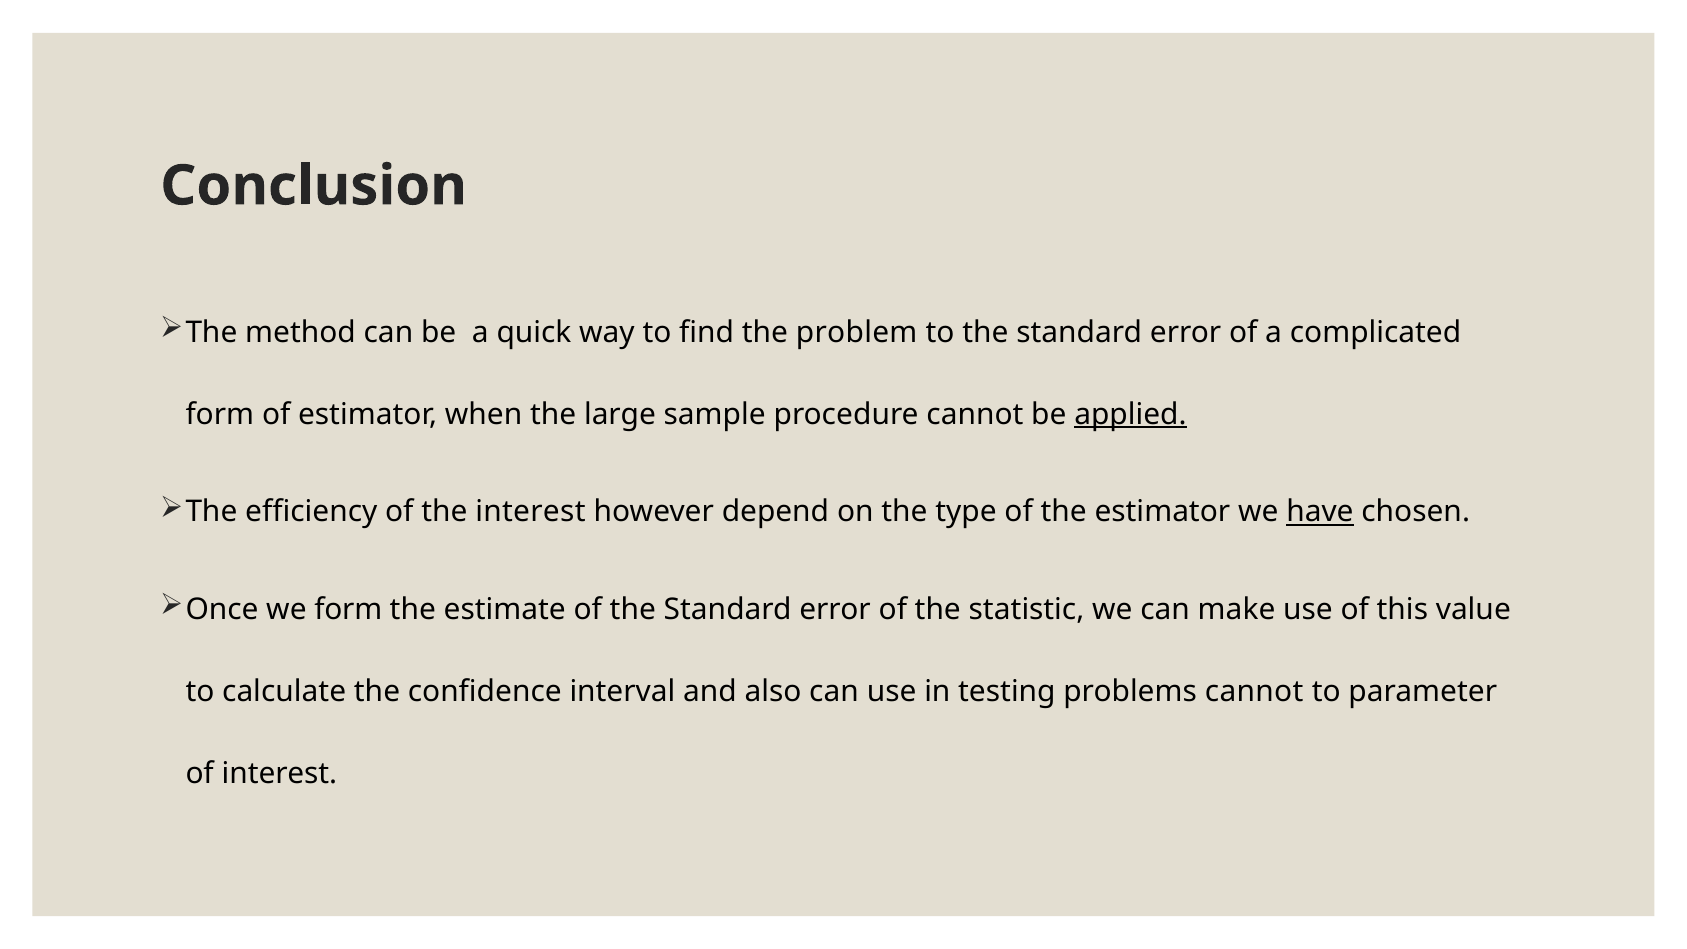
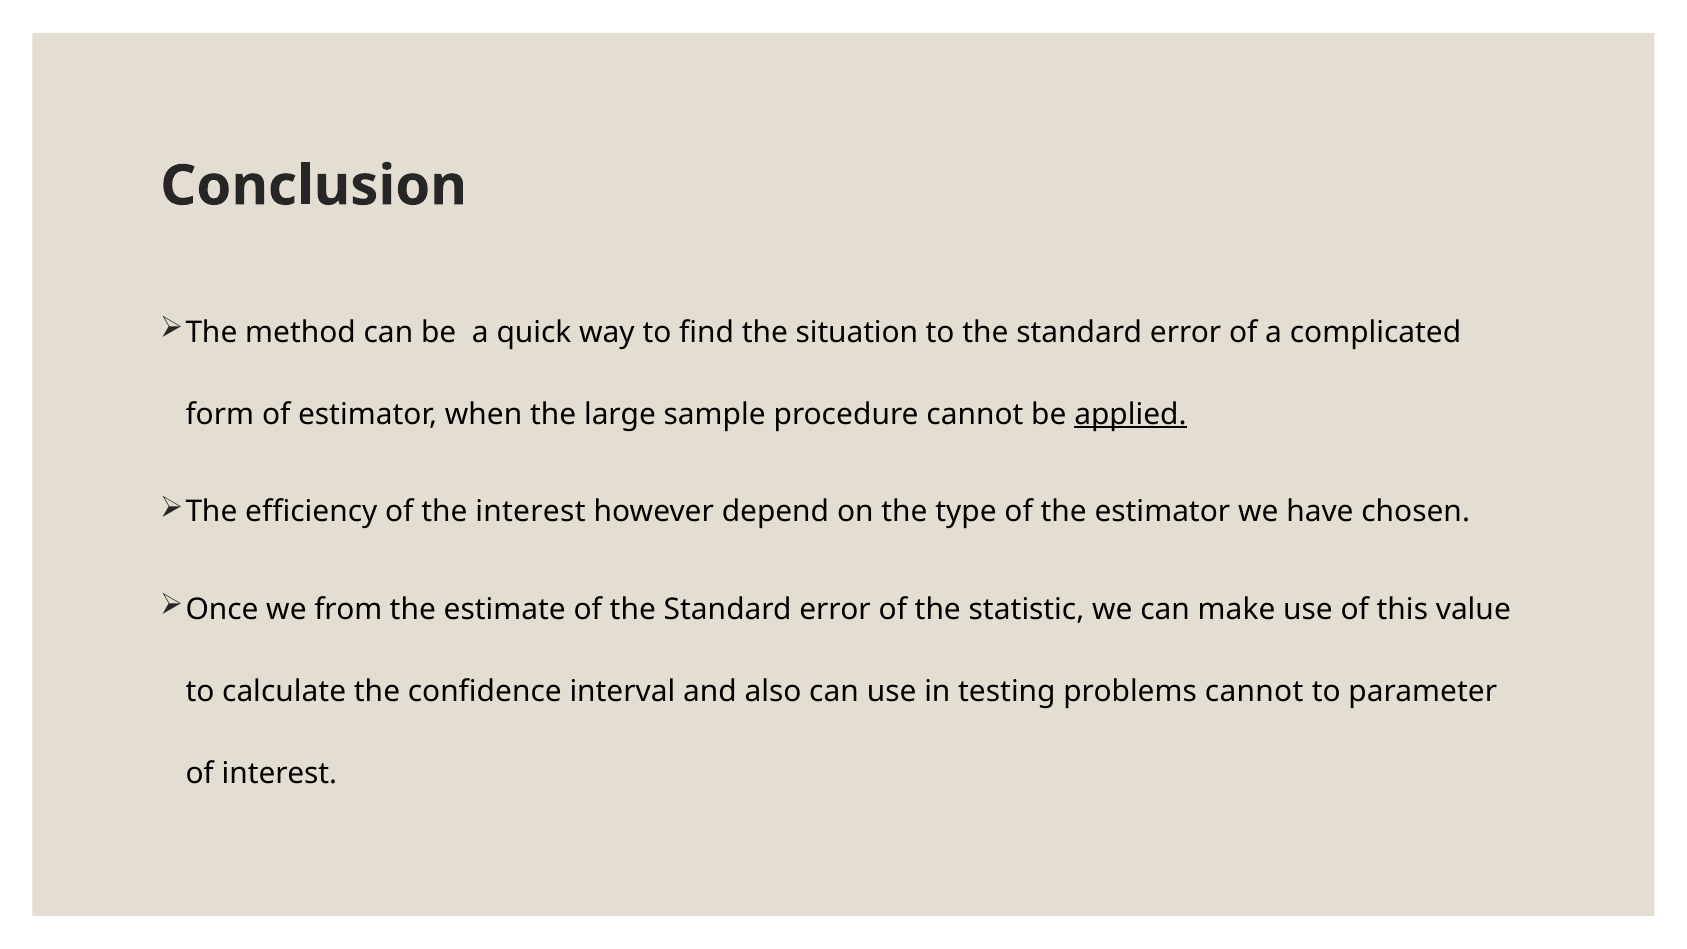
problem: problem -> situation
have underline: present -> none
we form: form -> from
